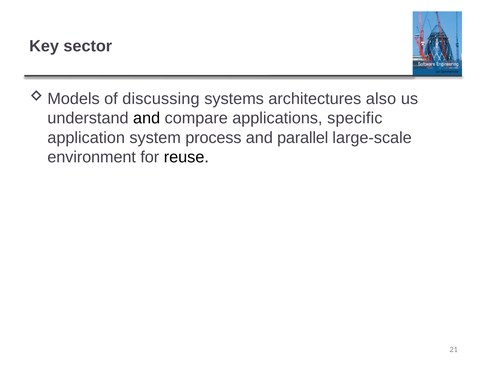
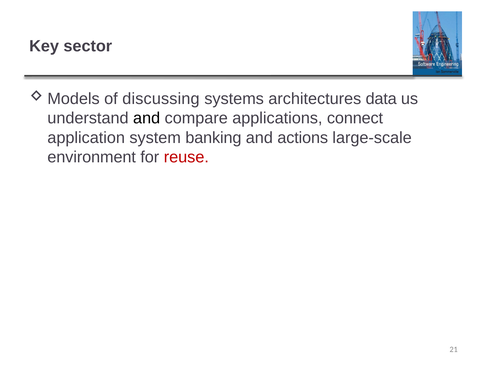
also: also -> data
specific: specific -> connect
process: process -> banking
parallel: parallel -> actions
reuse colour: black -> red
